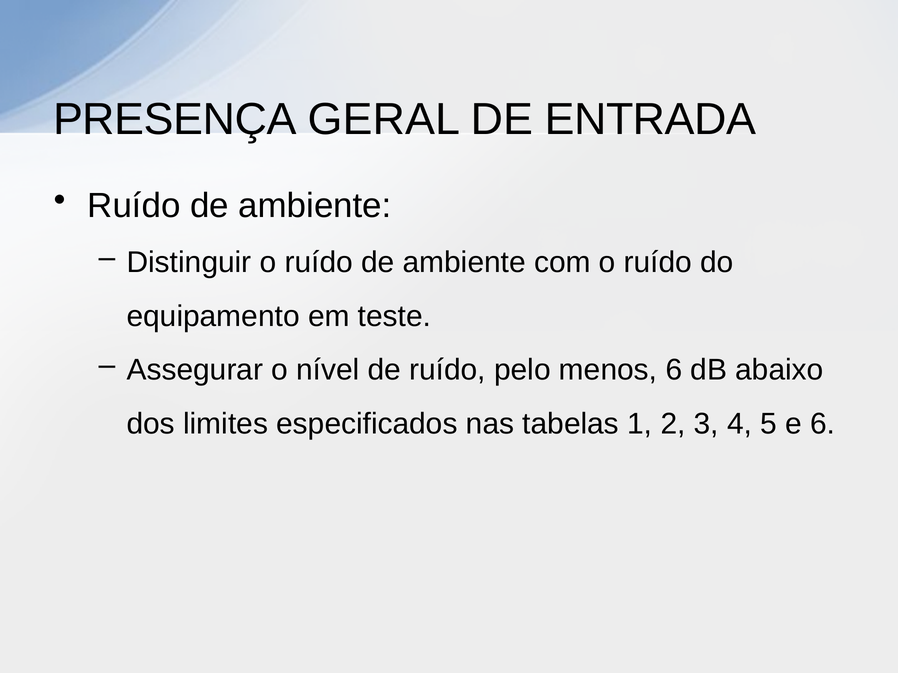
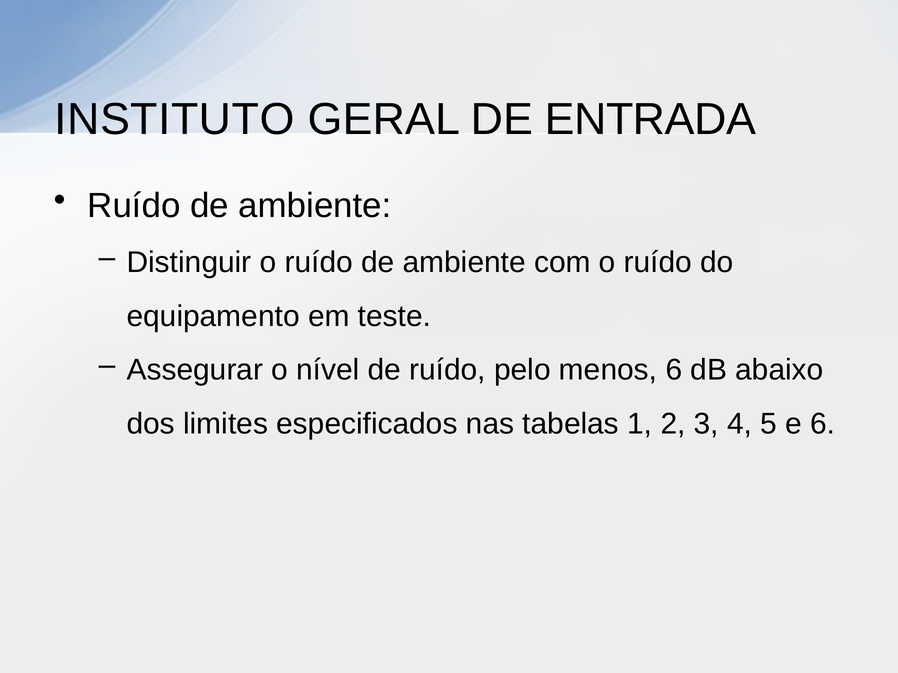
PRESENÇA: PRESENÇA -> INSTITUTO
